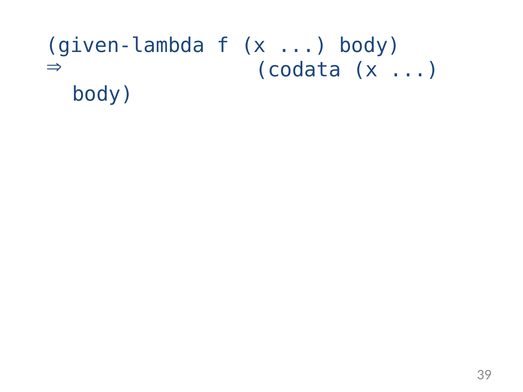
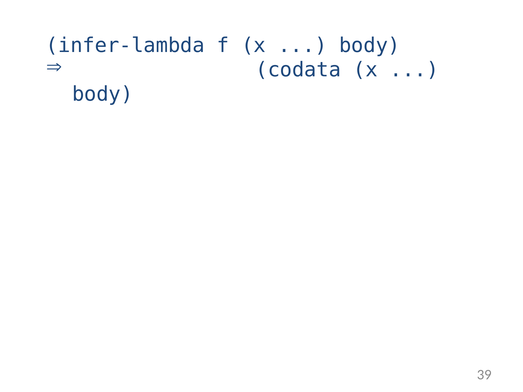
given-lambda: given-lambda -> infer-lambda
